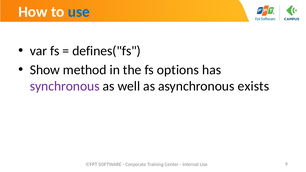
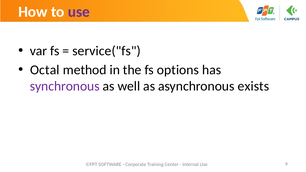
use at (79, 12) colour: blue -> purple
defines("fs: defines("fs -> service("fs
Show: Show -> Octal
